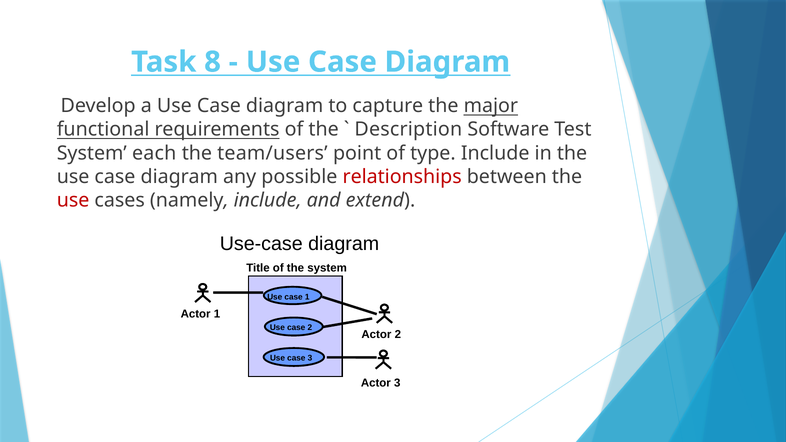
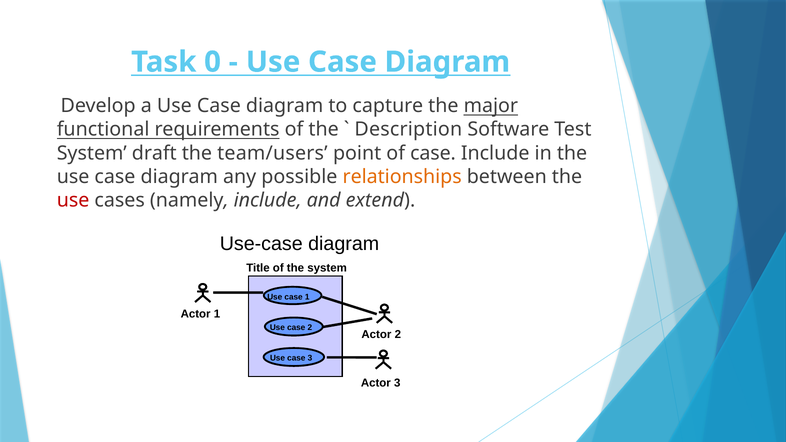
8: 8 -> 0
each: each -> draft
of type: type -> case
relationships colour: red -> orange
